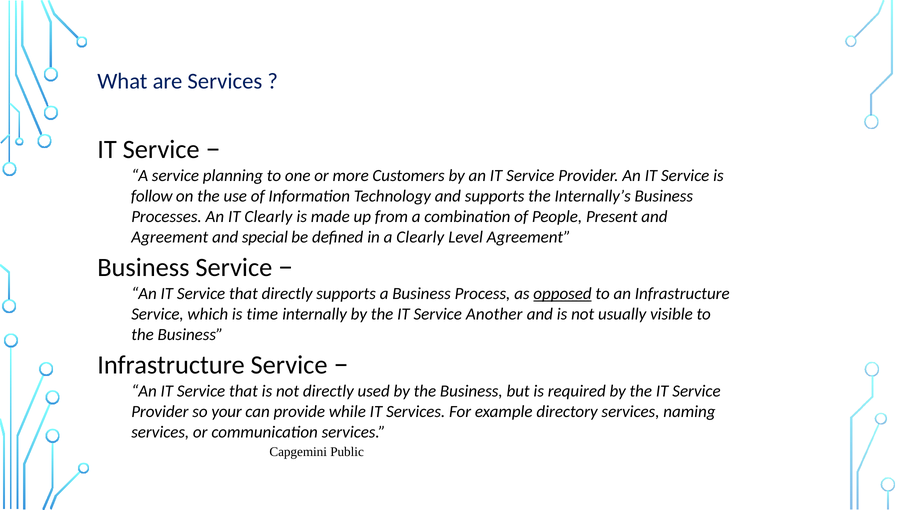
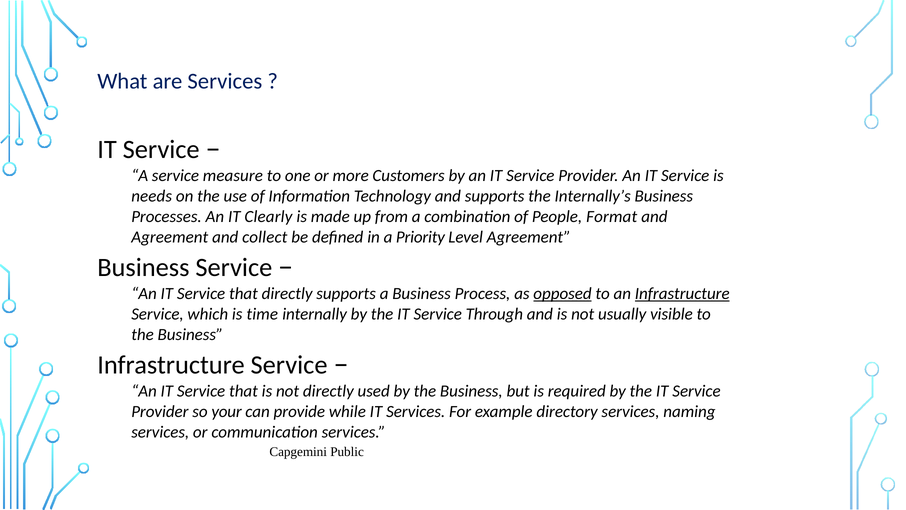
planning: planning -> measure
follow: follow -> needs
Present: Present -> Format
special: special -> collect
a Clearly: Clearly -> Priority
Infrastructure at (682, 293) underline: none -> present
Another: Another -> Through
